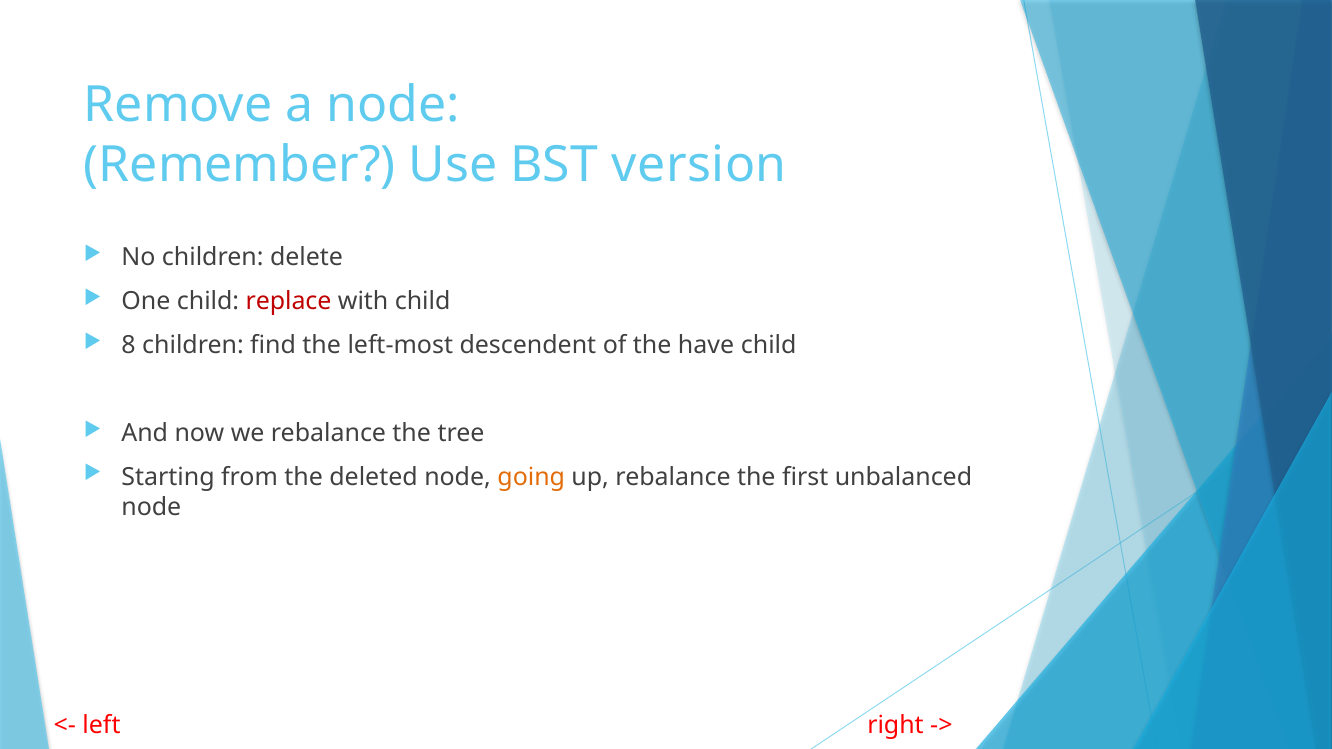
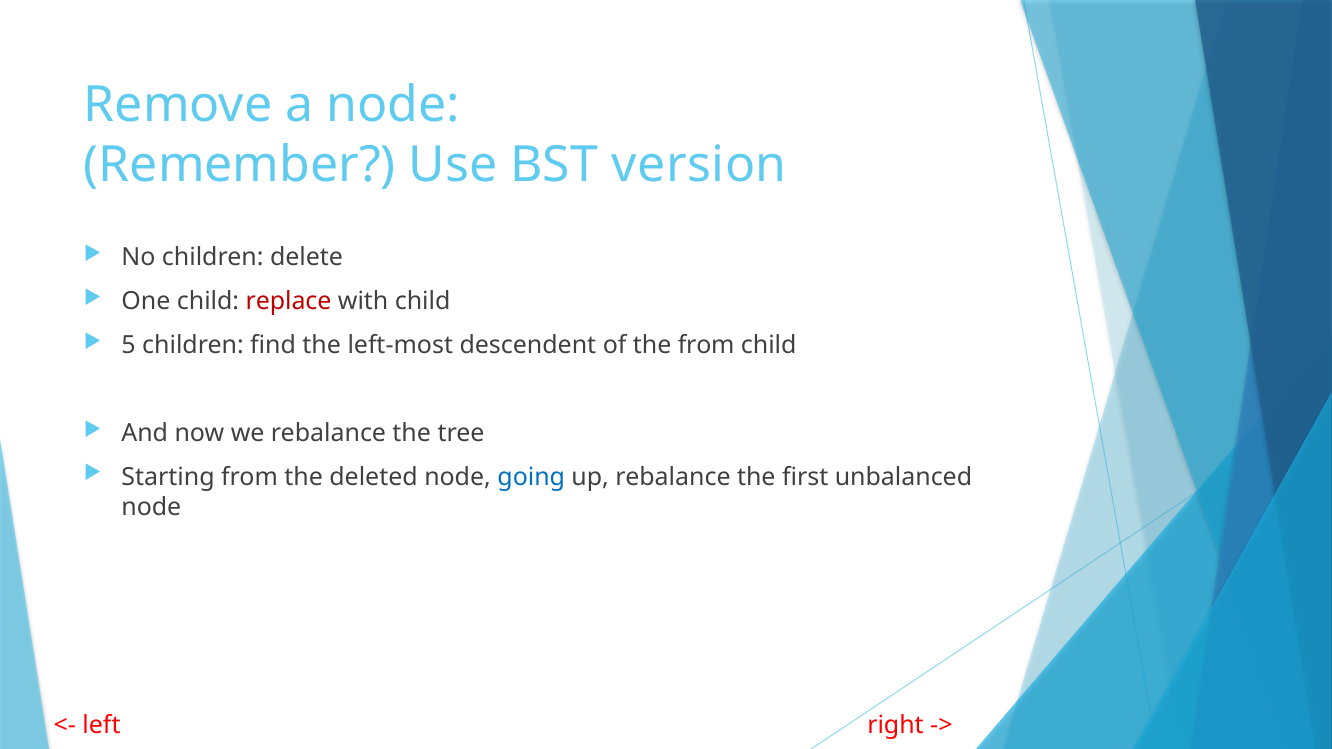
8: 8 -> 5
the have: have -> from
going colour: orange -> blue
